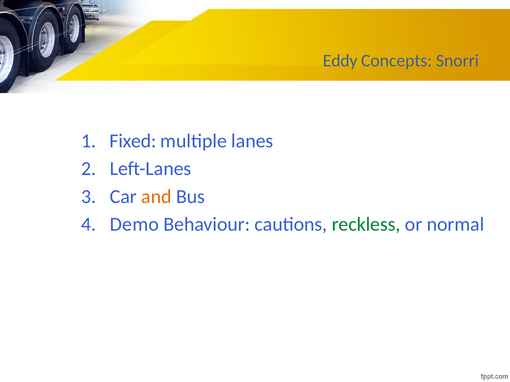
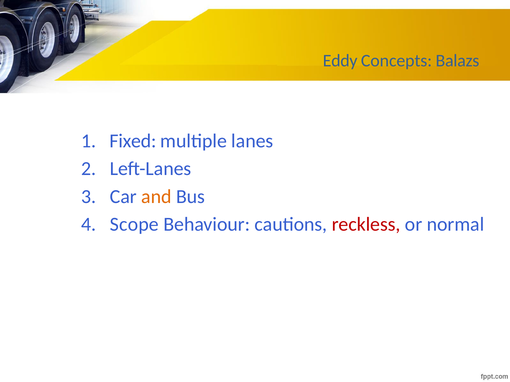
Snorri: Snorri -> Balazs
Demo: Demo -> Scope
reckless colour: green -> red
